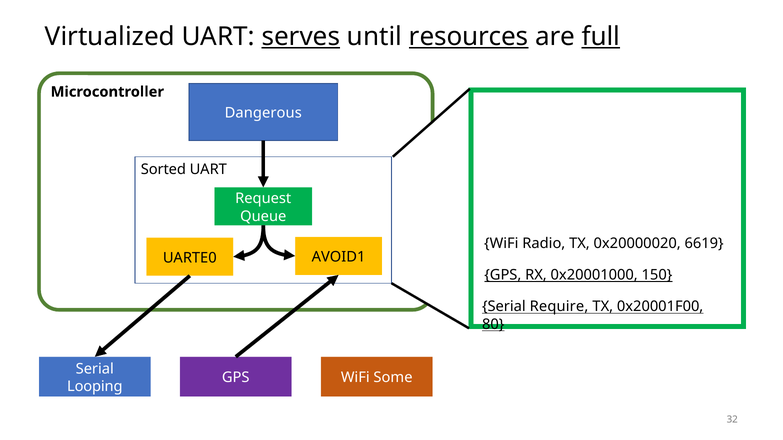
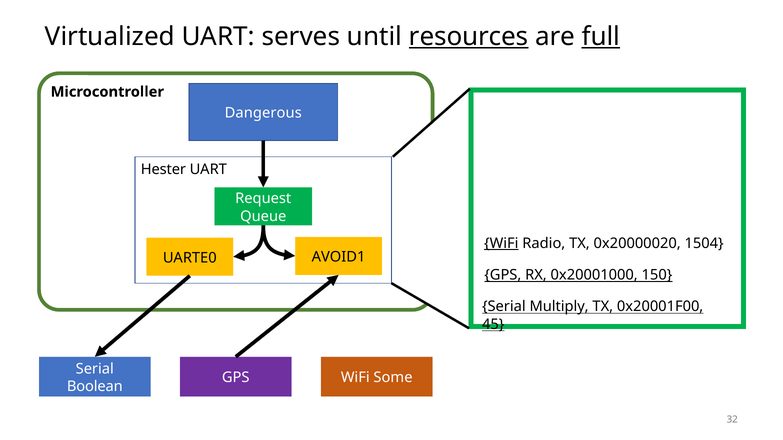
serves underline: present -> none
Sorted: Sorted -> Hester
WiFi at (501, 244) underline: none -> present
6619: 6619 -> 1504
Require: Require -> Multiply
80: 80 -> 45
Looping: Looping -> Boolean
